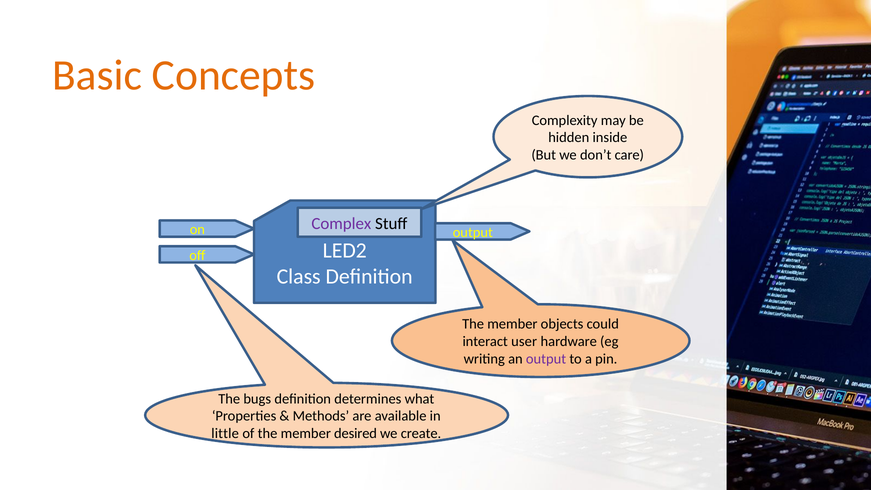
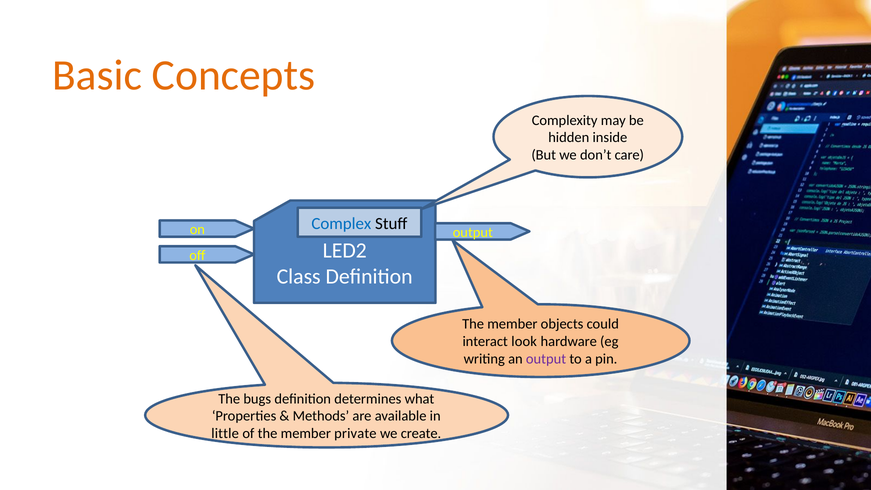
Complex colour: purple -> blue
user: user -> look
desired: desired -> private
